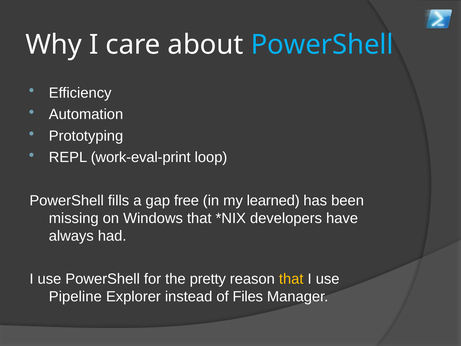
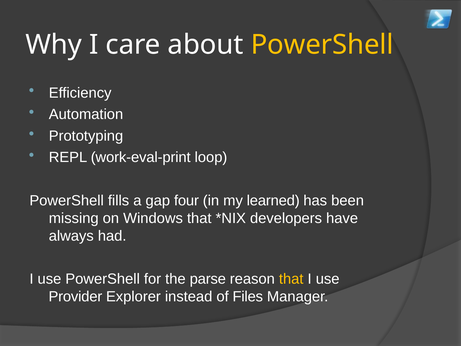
PowerShell at (322, 45) colour: light blue -> yellow
free: free -> four
pretty: pretty -> parse
Pipeline: Pipeline -> Provider
